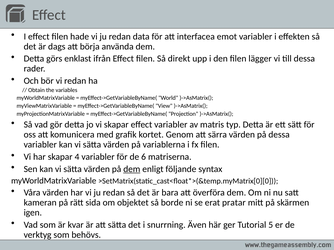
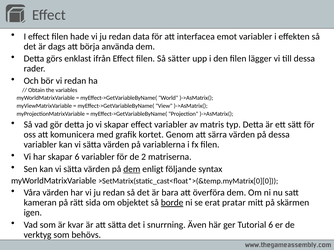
direkt: direkt -> sätter
skapar 4: 4 -> 6
6: 6 -> 2
borde underline: none -> present
Tutorial 5: 5 -> 6
